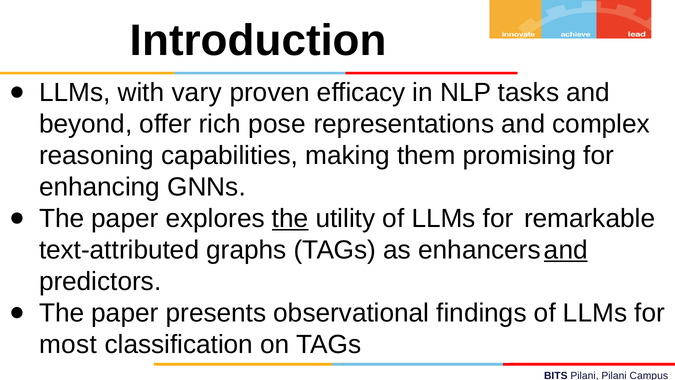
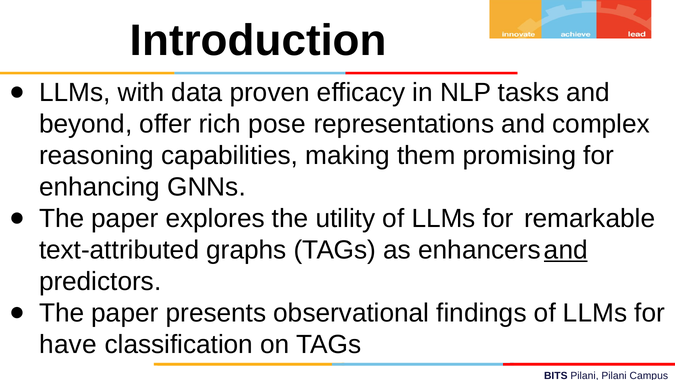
vary: vary -> data
the at (290, 218) underline: present -> none
most: most -> have
